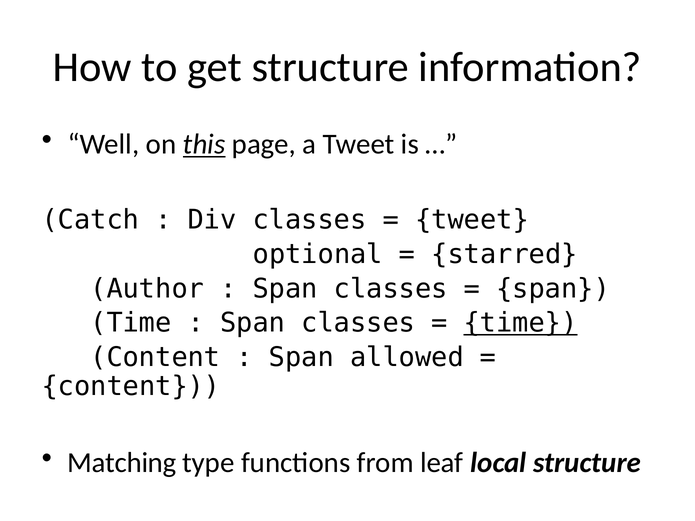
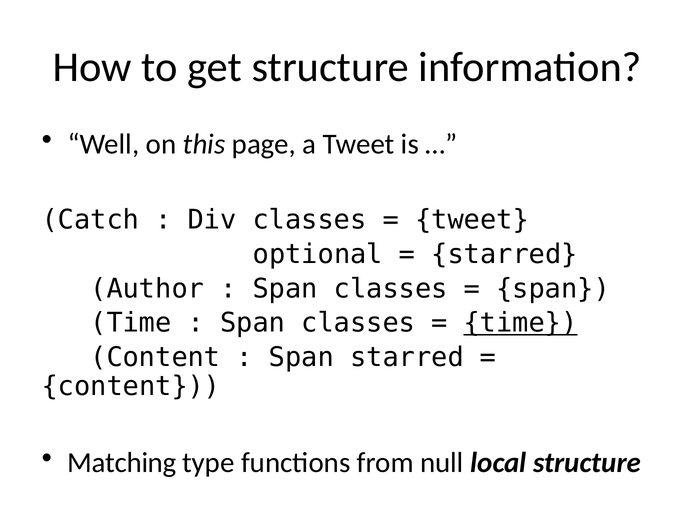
this underline: present -> none
Span allowed: allowed -> starred
leaf: leaf -> null
